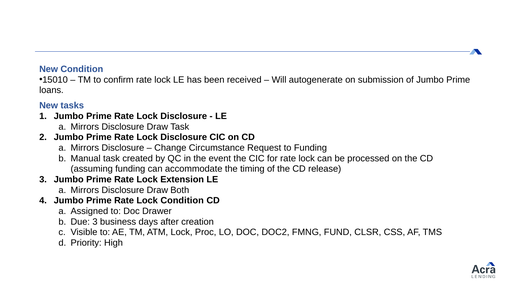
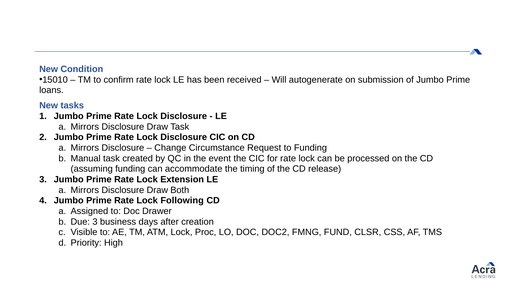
Lock Condition: Condition -> Following
